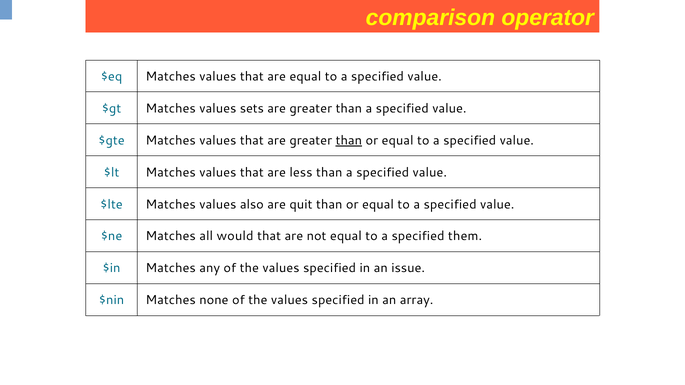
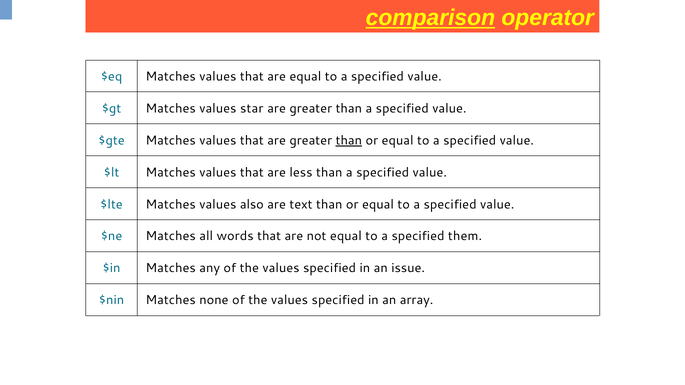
comparison underline: none -> present
sets: sets -> star
quit: quit -> text
would: would -> words
